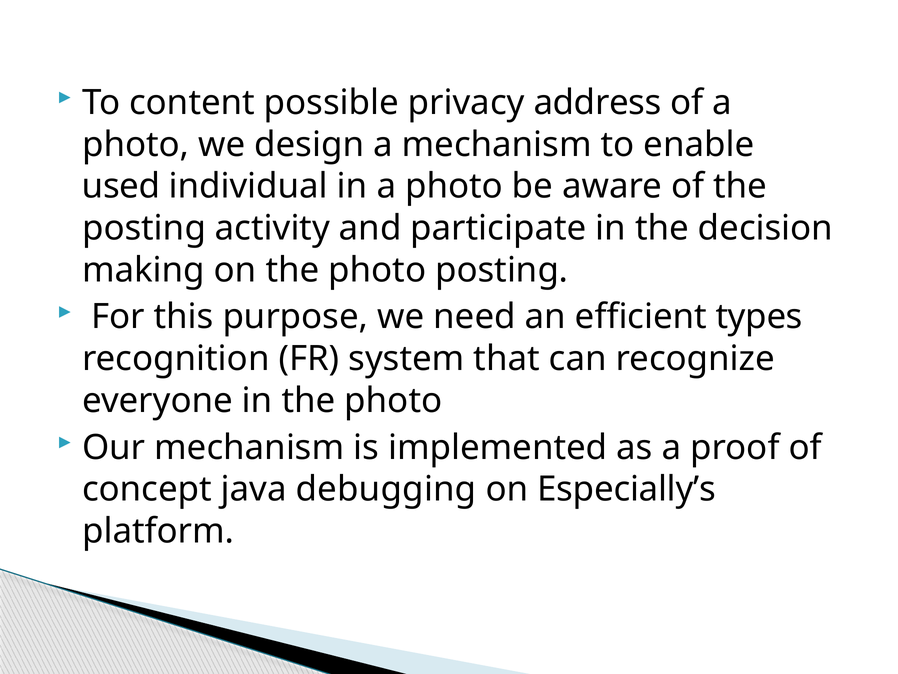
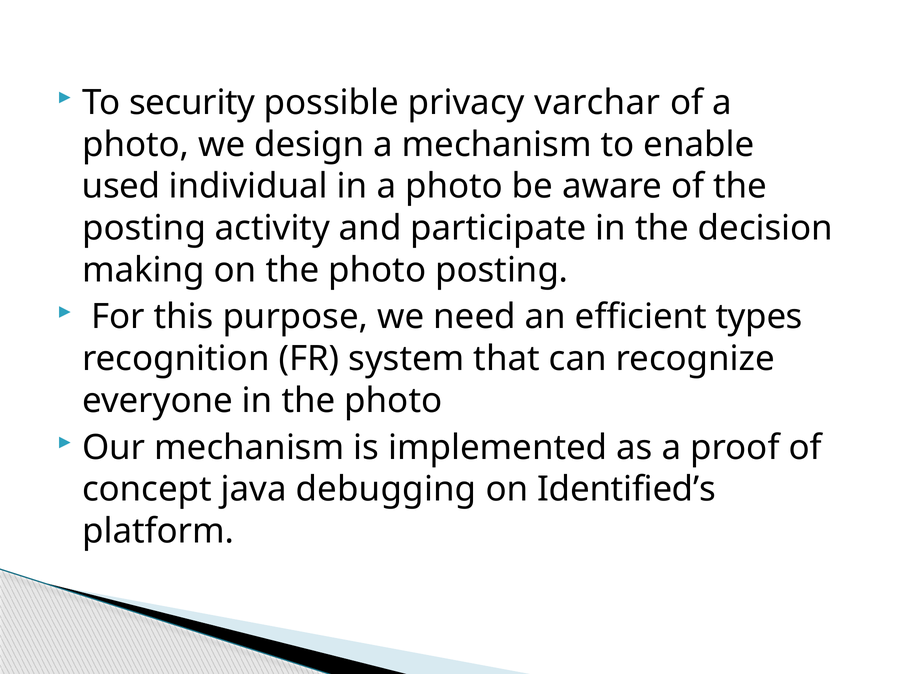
content: content -> security
address: address -> varchar
Especially’s: Especially’s -> Identified’s
